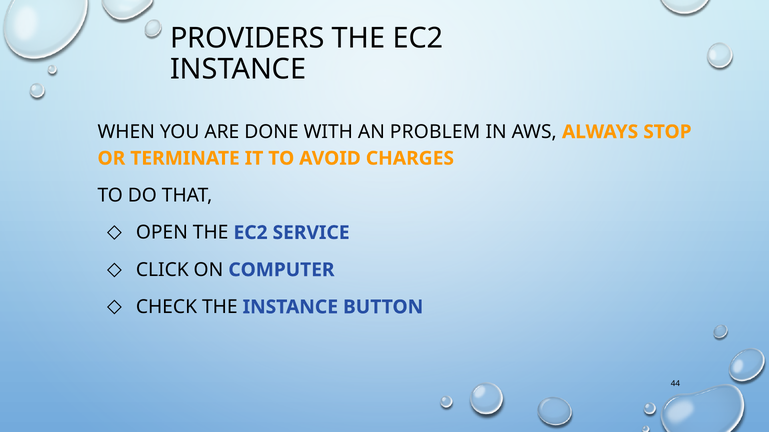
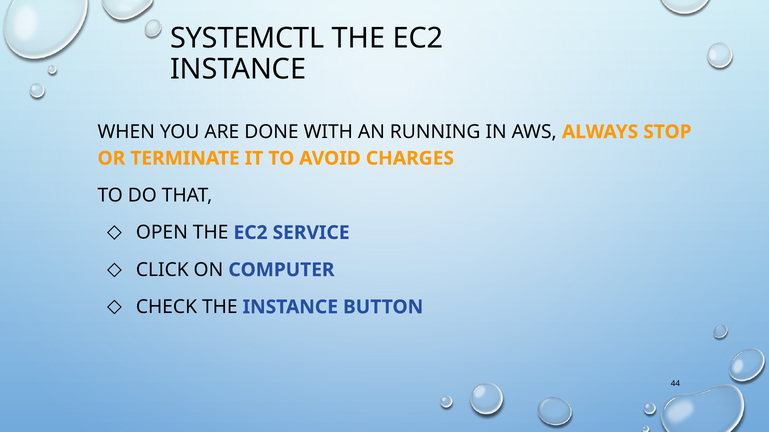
PROVIDERS: PROVIDERS -> SYSTEMCTL
PROBLEM: PROBLEM -> RUNNING
